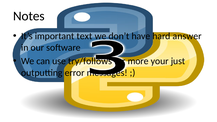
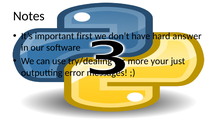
text: text -> first
try/follows: try/follows -> try/dealing
